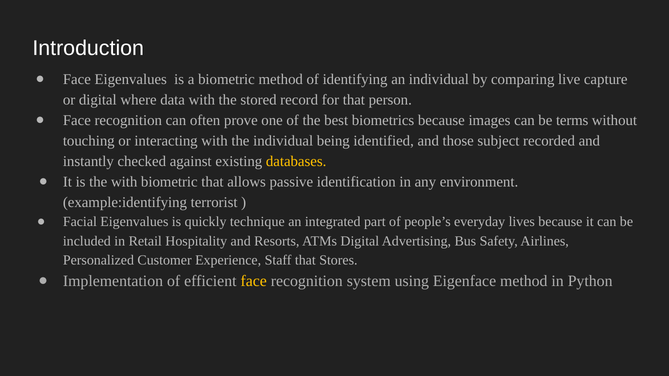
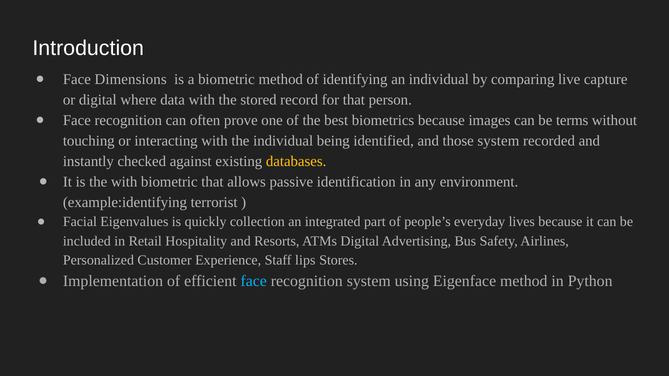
Face Eigenvalues: Eigenvalues -> Dimensions
those subject: subject -> system
technique: technique -> collection
Staff that: that -> lips
face at (254, 281) colour: yellow -> light blue
